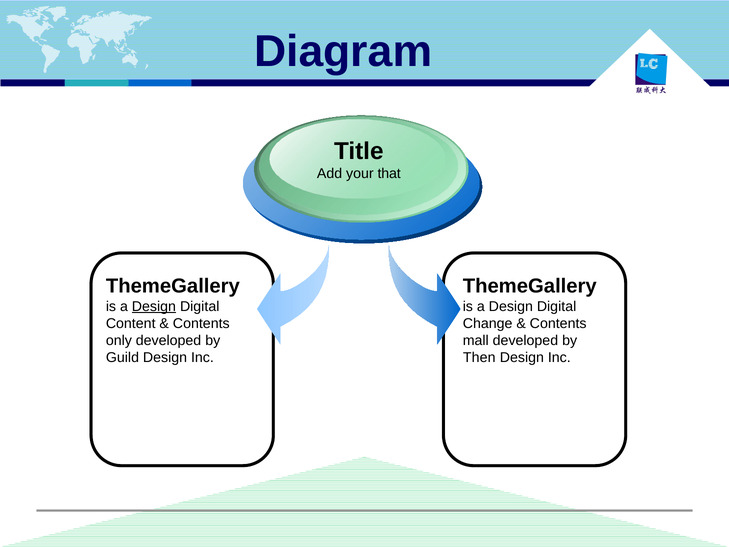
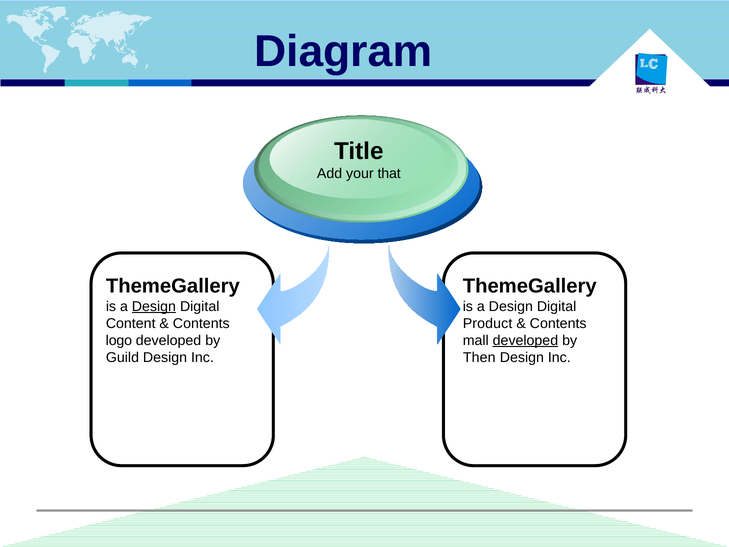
Change: Change -> Product
only: only -> logo
developed at (525, 340) underline: none -> present
